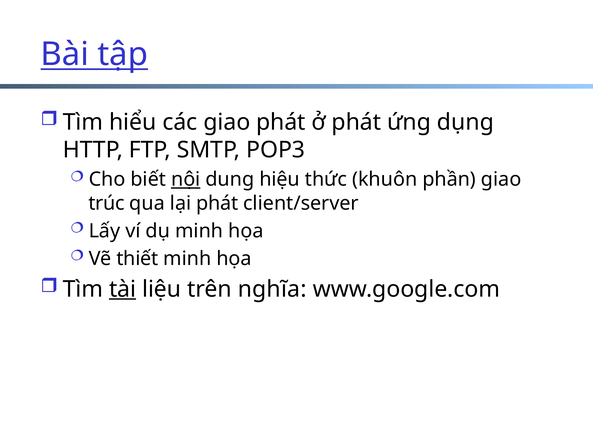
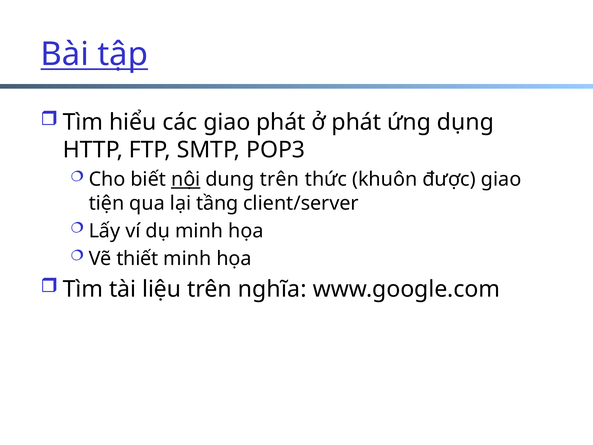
dung hiệu: hiệu -> trên
phần: phần -> được
trúc: trúc -> tiện
lại phát: phát -> tầng
tài underline: present -> none
